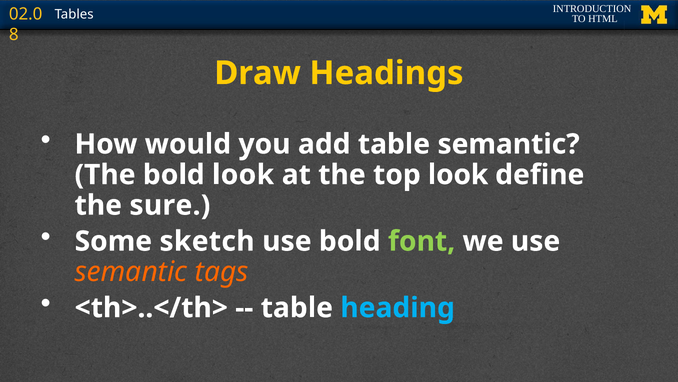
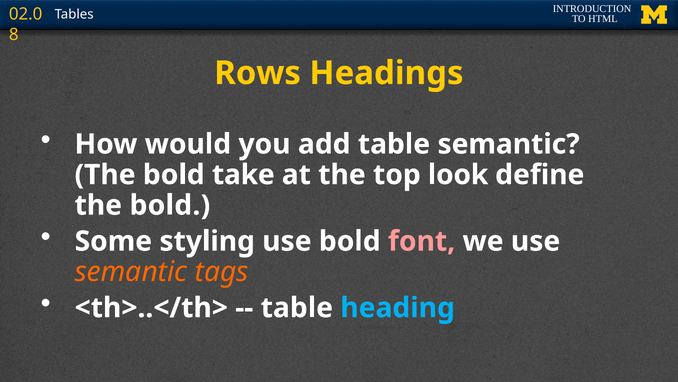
Draw: Draw -> Rows
bold look: look -> take
sure at (170, 205): sure -> bold
sketch: sketch -> styling
font colour: light green -> pink
